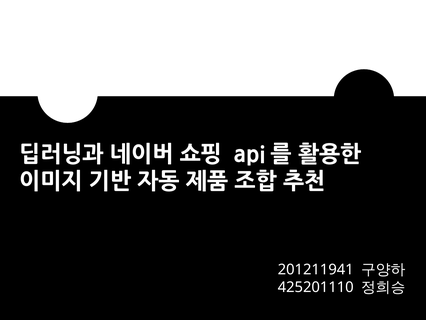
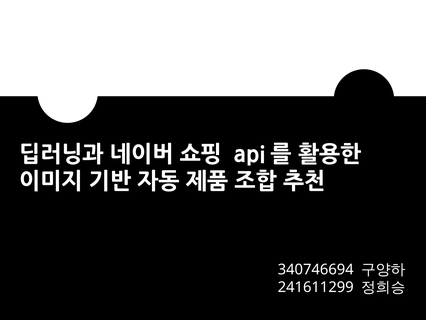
201211941: 201211941 -> 340746694
425201110: 425201110 -> 241611299
